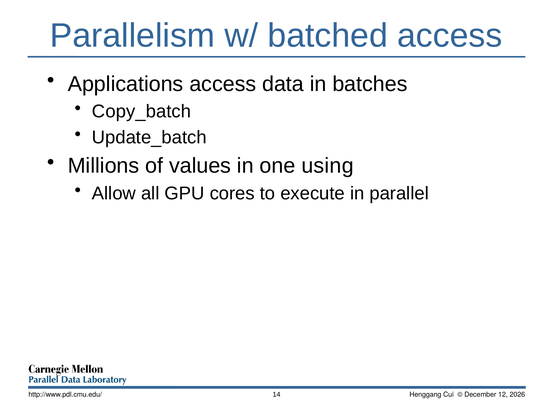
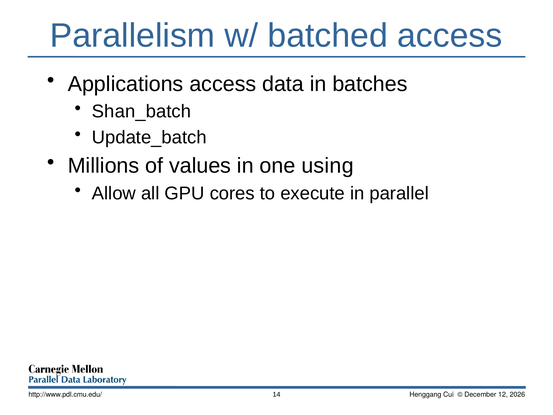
Copy_batch: Copy_batch -> Shan_batch
